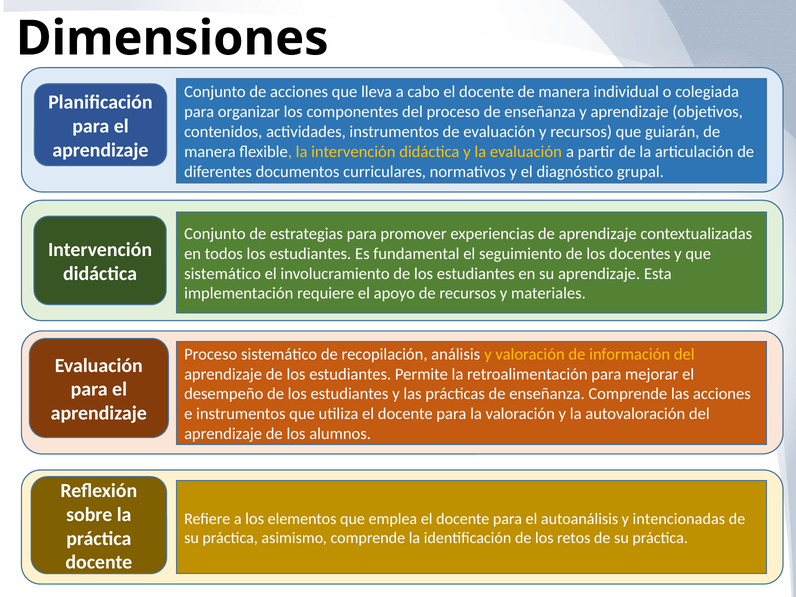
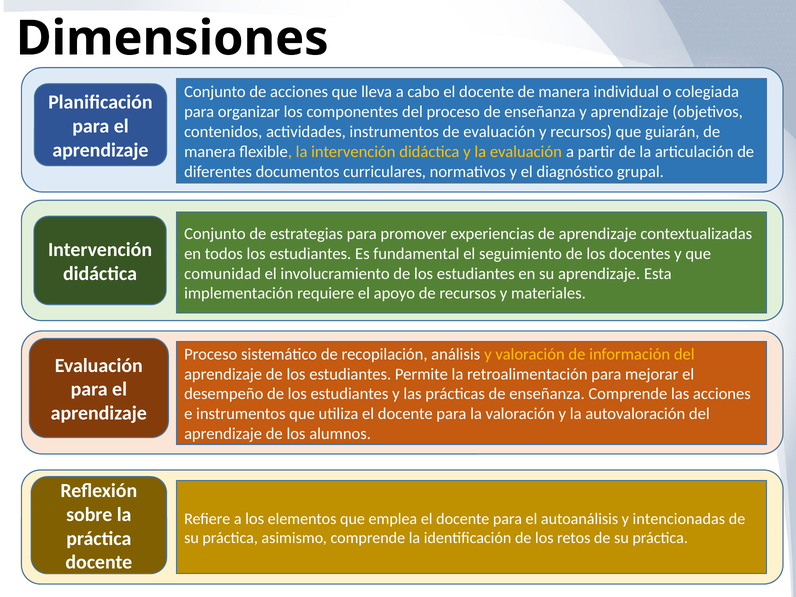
sistemático at (223, 274): sistemático -> comunidad
